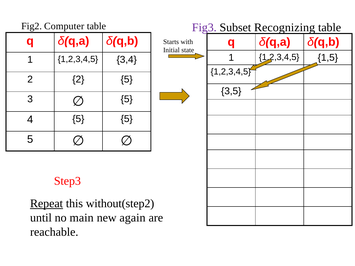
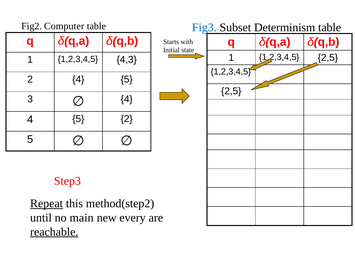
Fig3 colour: purple -> blue
Recognizing: Recognizing -> Determinism
1,5 at (328, 58): 1,5 -> 2,5
3,4: 3,4 -> 4,3
2 2: 2 -> 4
3,5 at (231, 91): 3,5 -> 2,5
5 at (127, 99): 5 -> 4
4 5 5: 5 -> 2
without(step2: without(step2 -> method(step2
again: again -> every
reachable underline: none -> present
